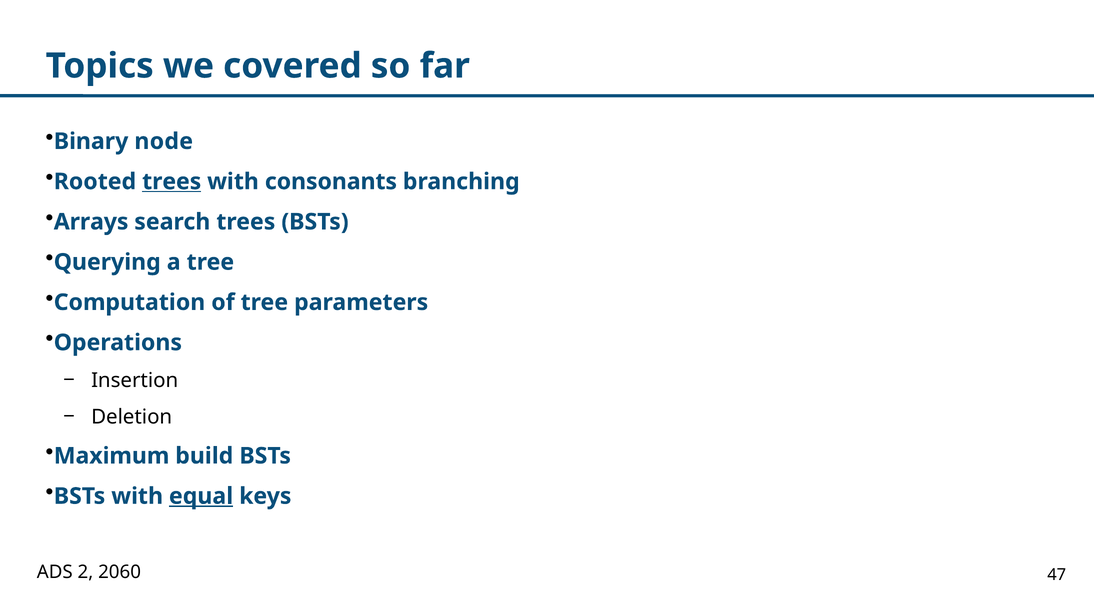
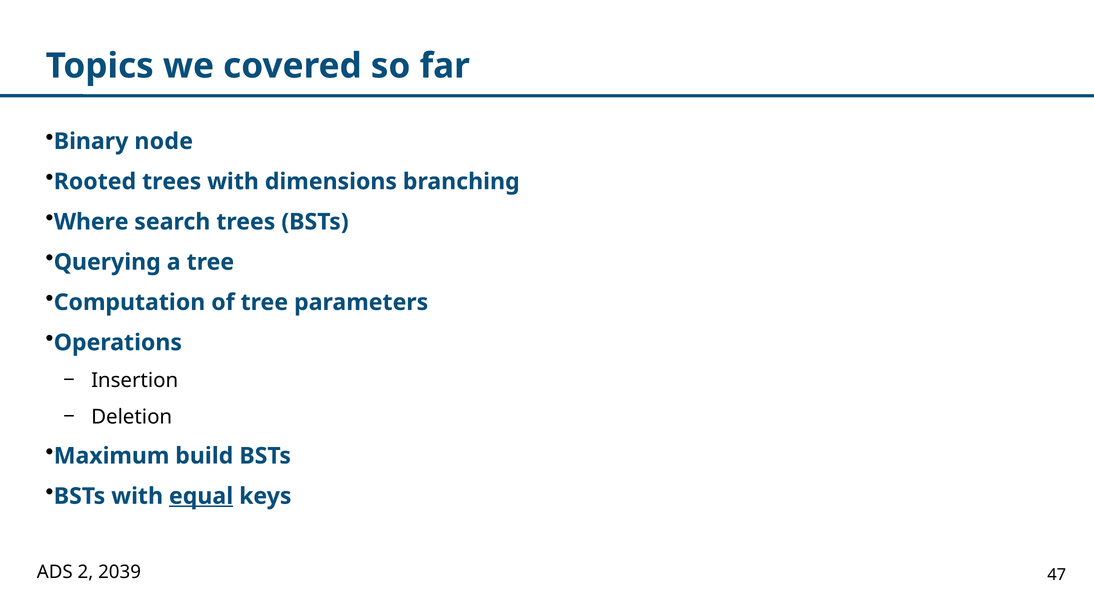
trees at (172, 182) underline: present -> none
consonants: consonants -> dimensions
Arrays: Arrays -> Where
2060: 2060 -> 2039
